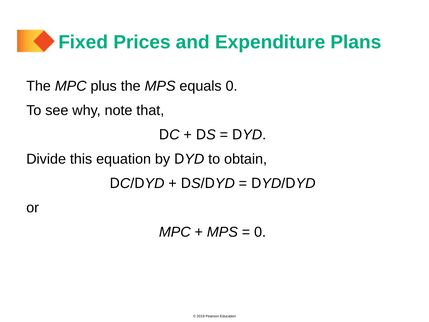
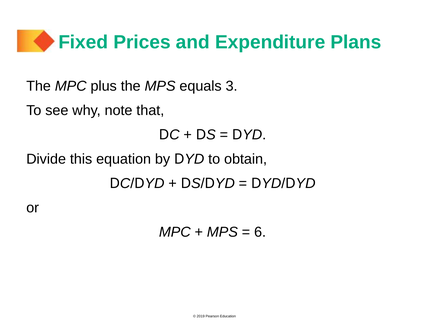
equals 0: 0 -> 3
0 at (260, 232): 0 -> 6
